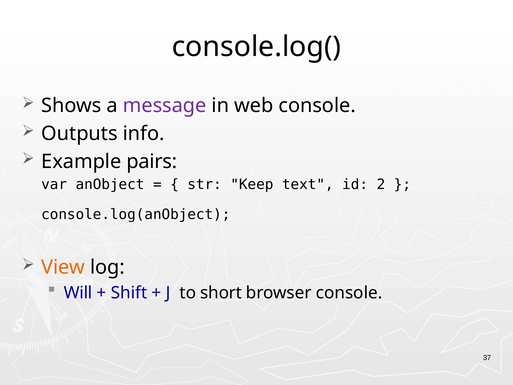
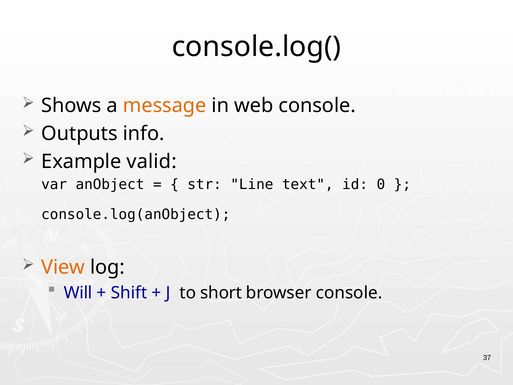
message colour: purple -> orange
pairs: pairs -> valid
Keep: Keep -> Line
2: 2 -> 0
